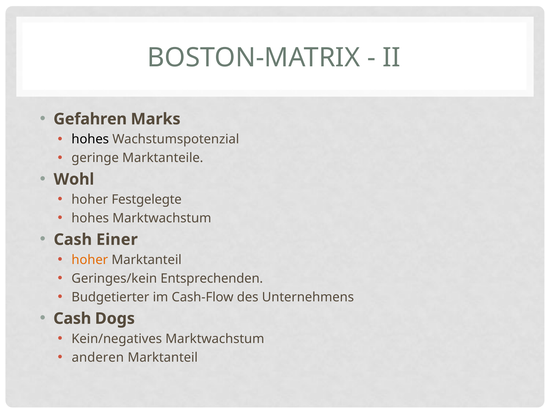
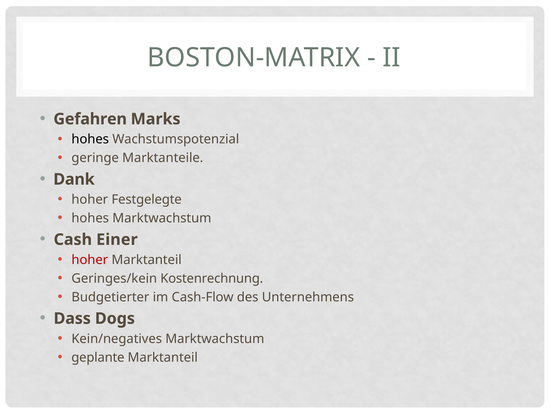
Wohl: Wohl -> Dank
hoher at (90, 260) colour: orange -> red
Entsprechenden: Entsprechenden -> Kostenrechnung
Cash at (72, 318): Cash -> Dass
anderen: anderen -> geplante
